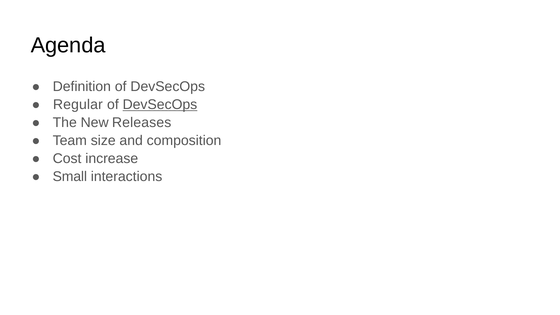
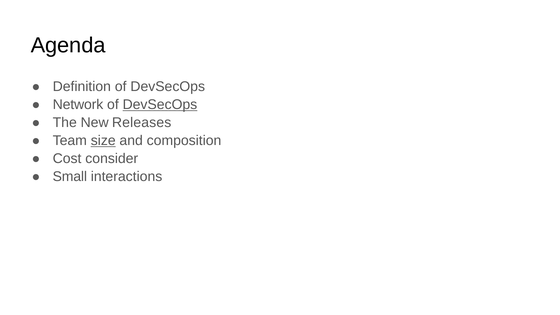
Regular: Regular -> Network
size underline: none -> present
increase: increase -> consider
